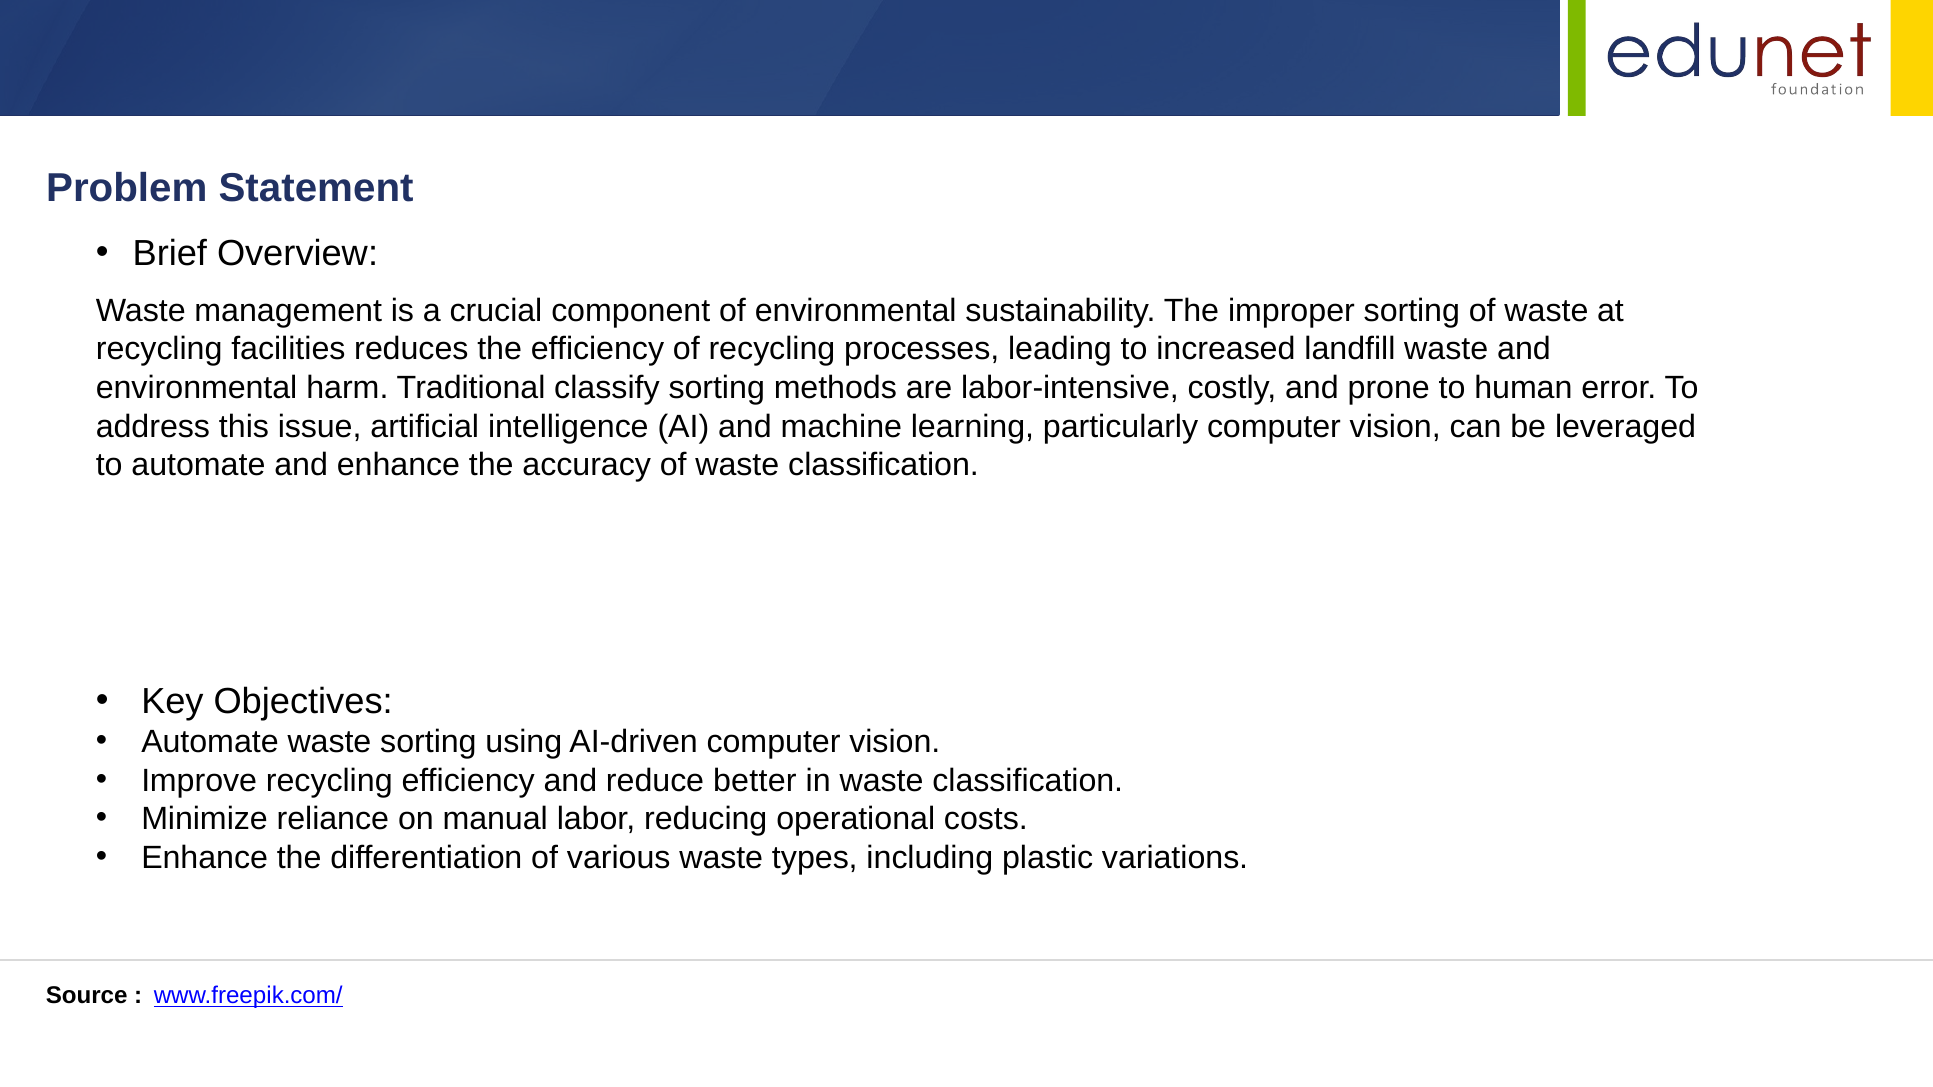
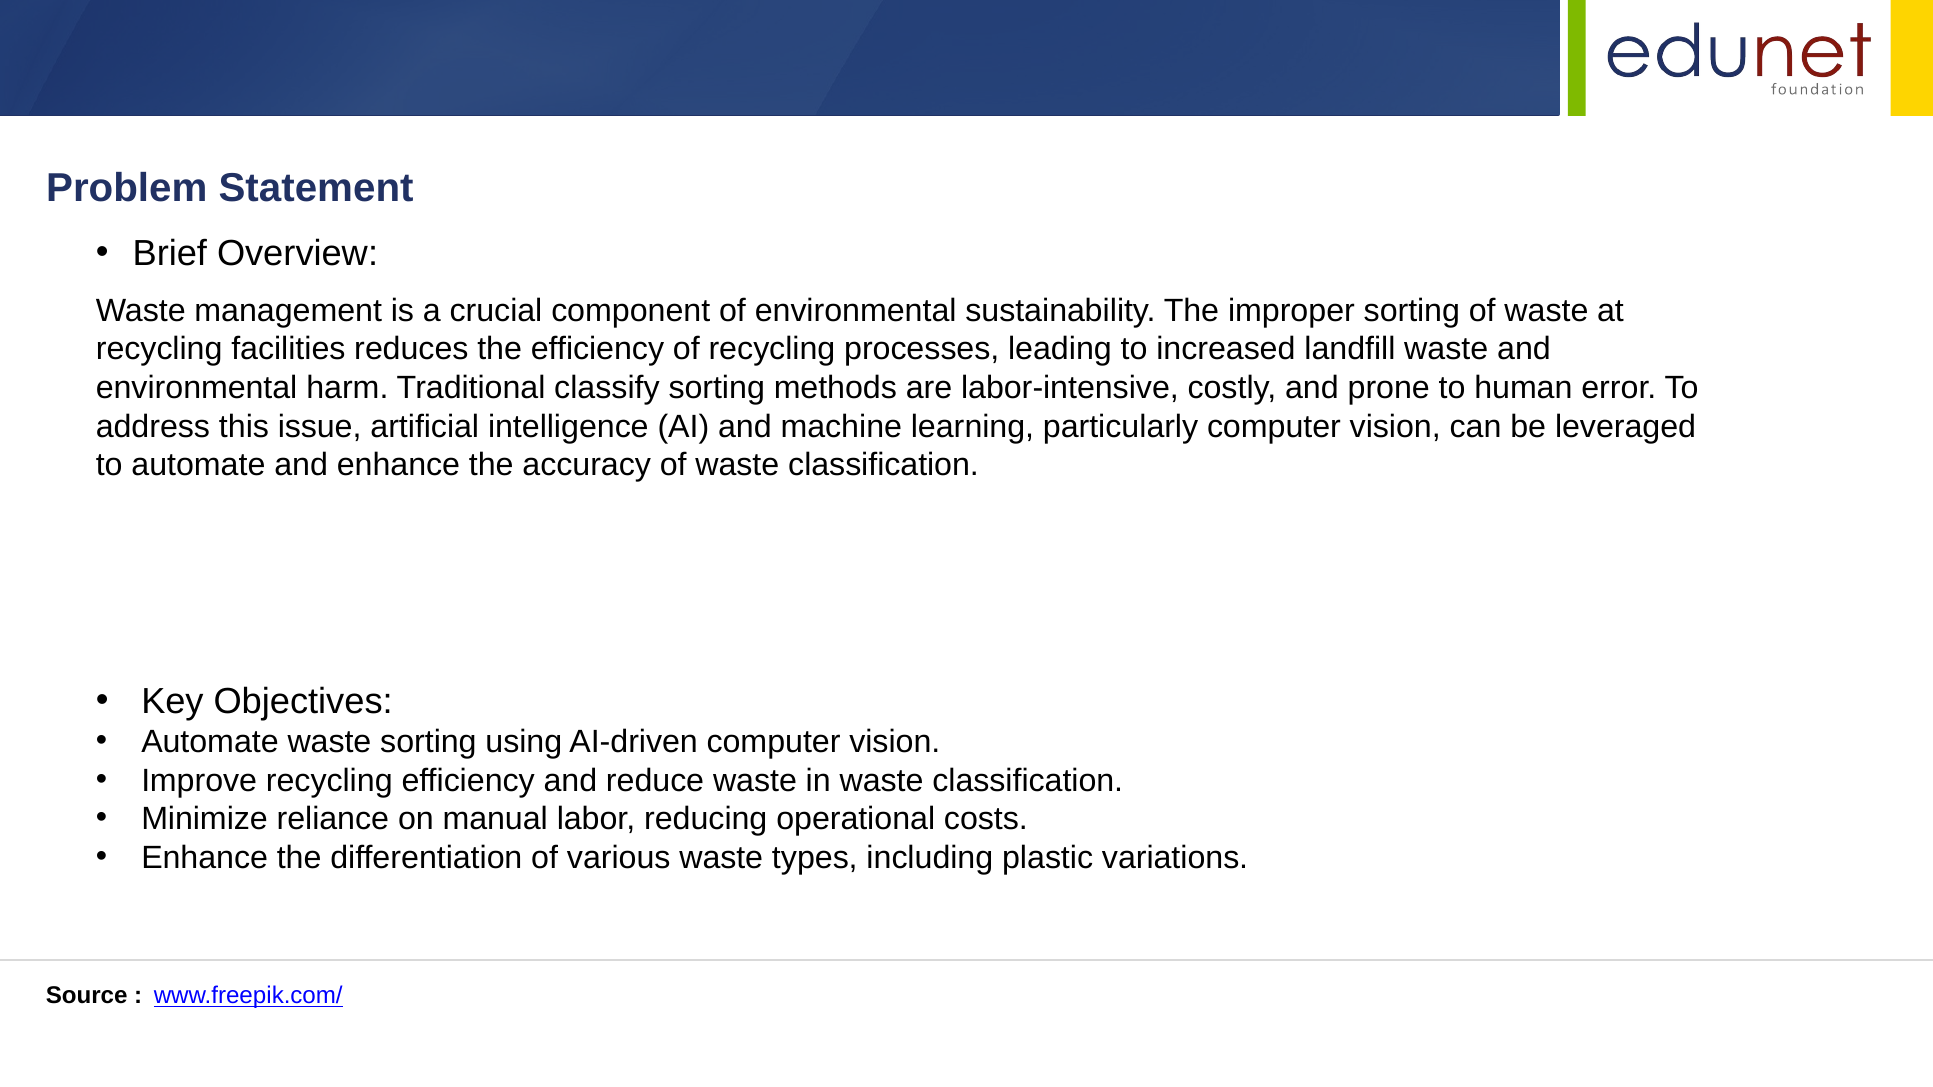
reduce better: better -> waste
